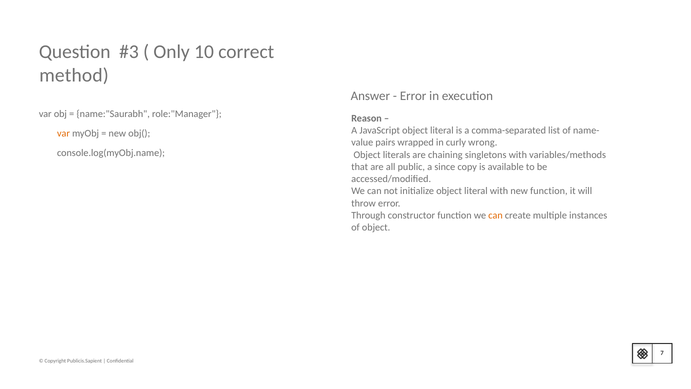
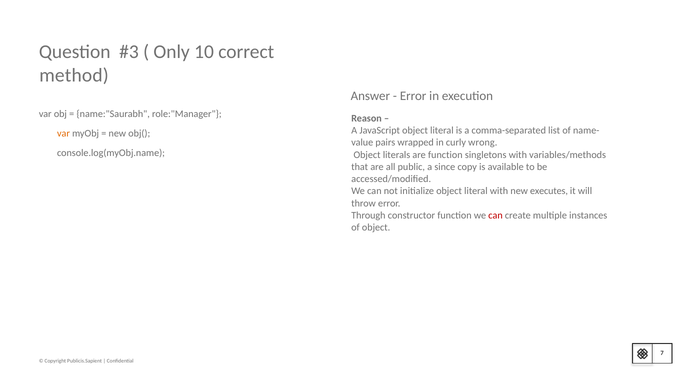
are chaining: chaining -> function
new function: function -> executes
can at (496, 215) colour: orange -> red
